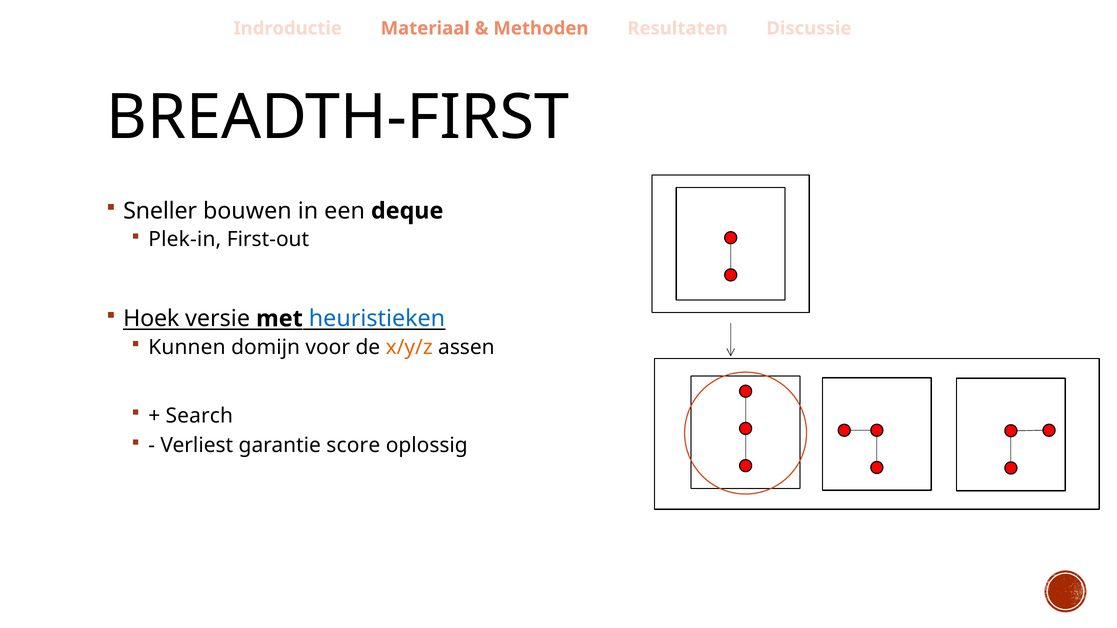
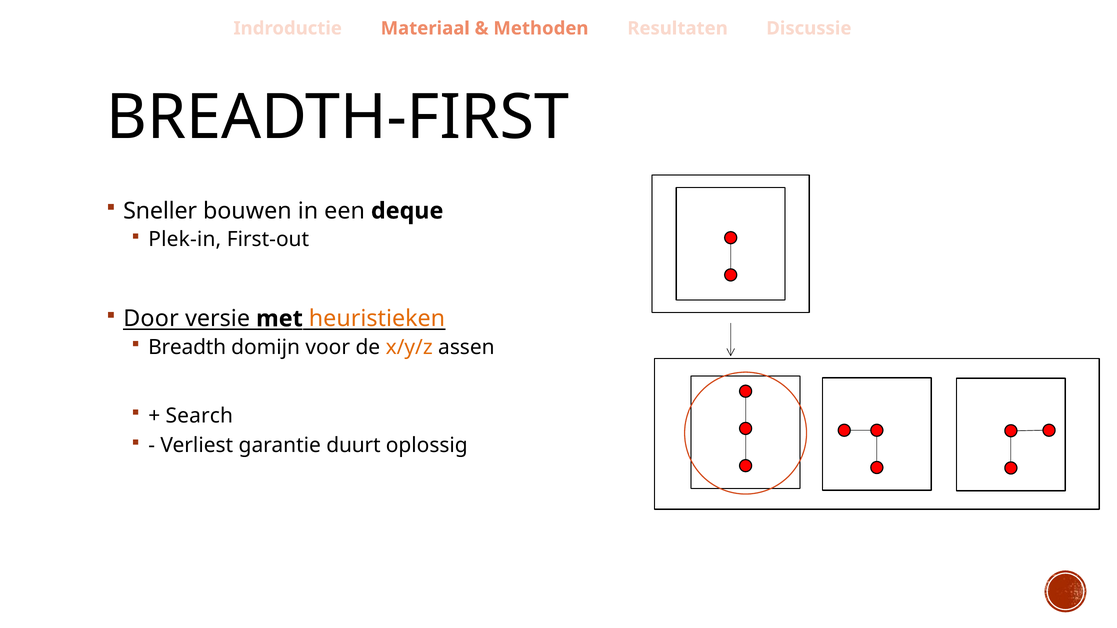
Hoek: Hoek -> Door
heuristieken colour: blue -> orange
Kunnen: Kunnen -> Breadth
score: score -> duurt
